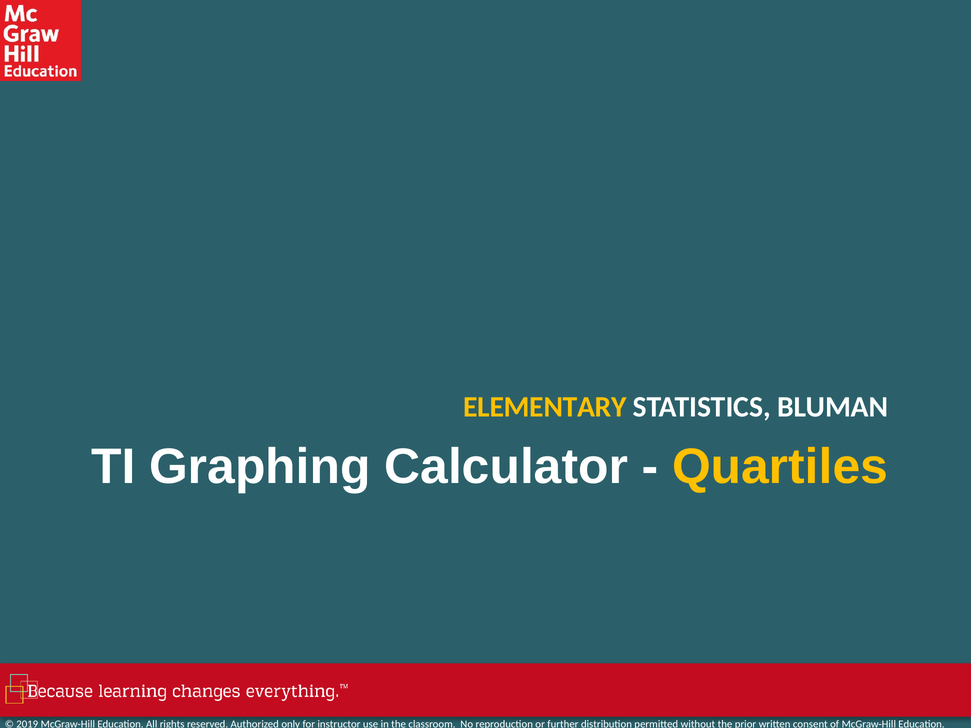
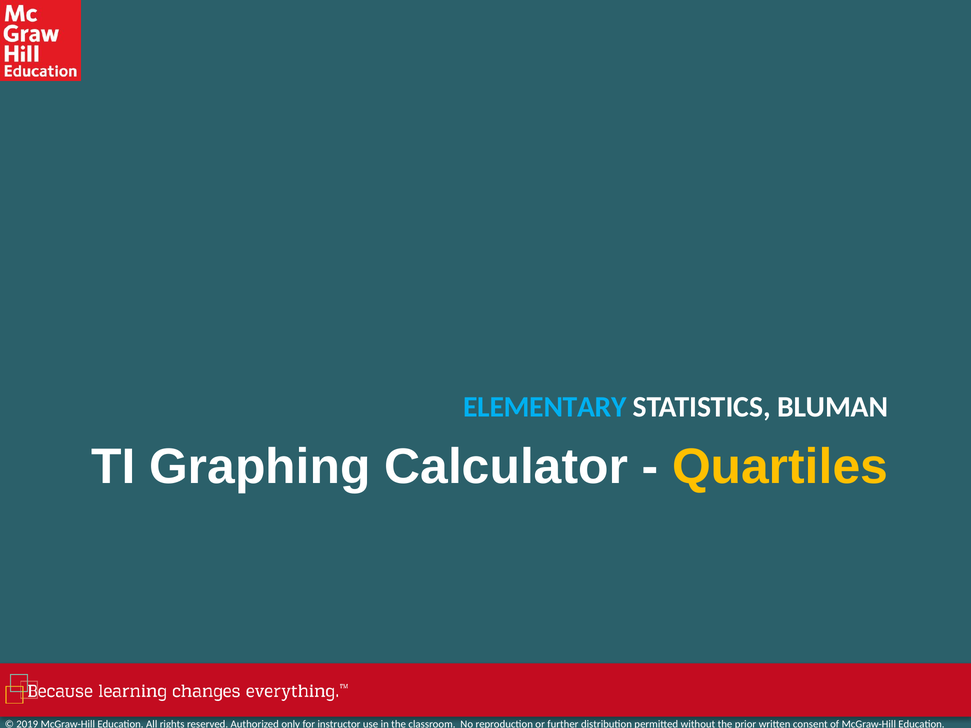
ELEMENTARY colour: yellow -> light blue
